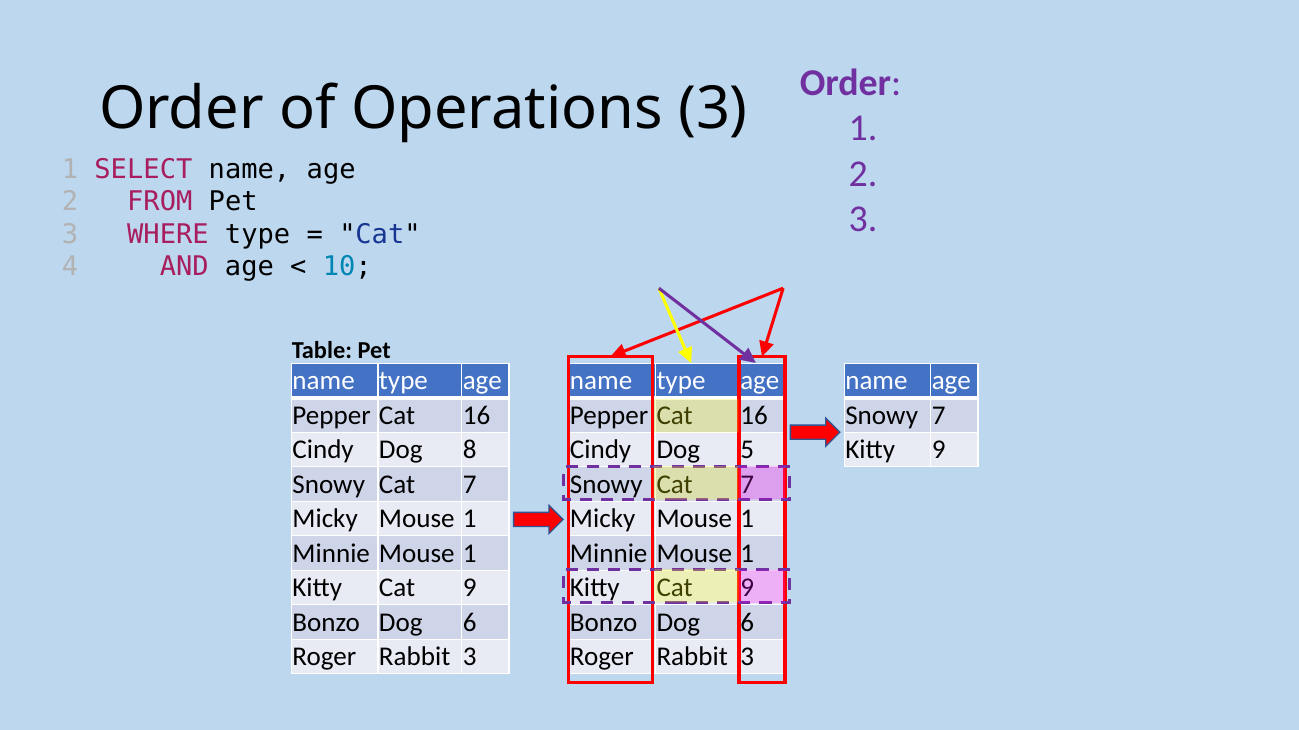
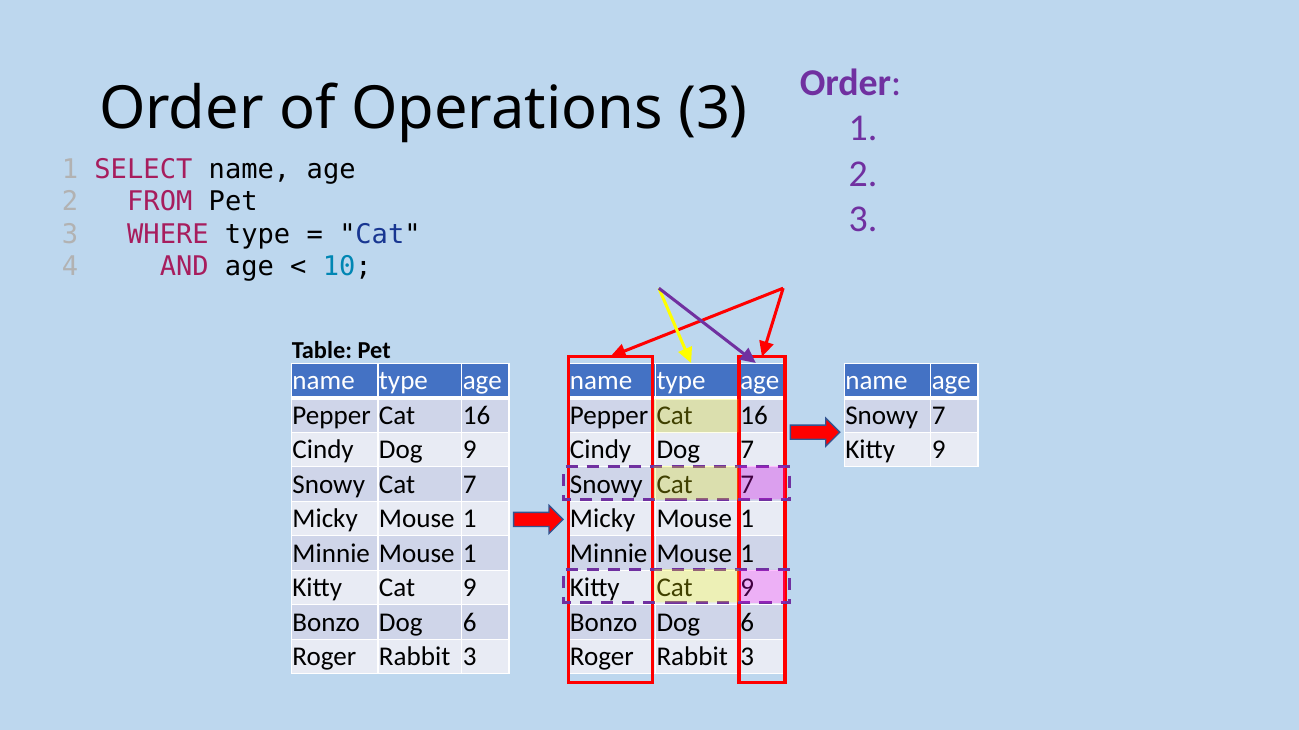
Dog 8: 8 -> 9
Dog 5: 5 -> 7
